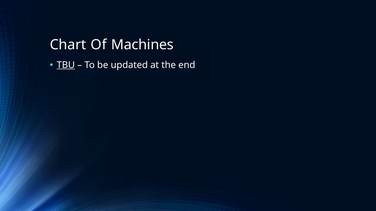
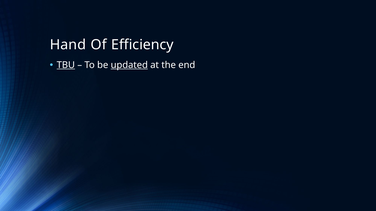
Chart: Chart -> Hand
Machines: Machines -> Efficiency
updated underline: none -> present
